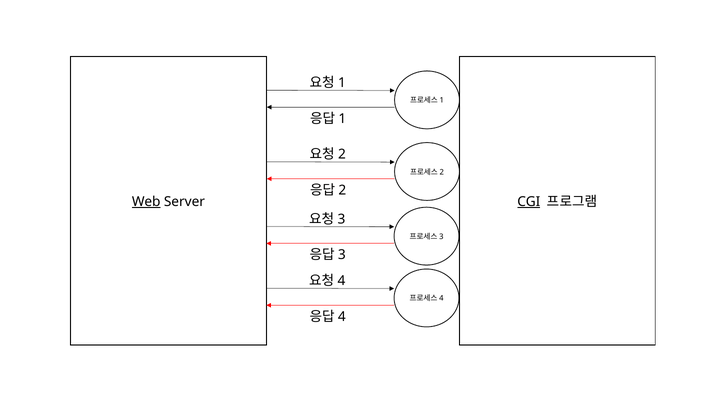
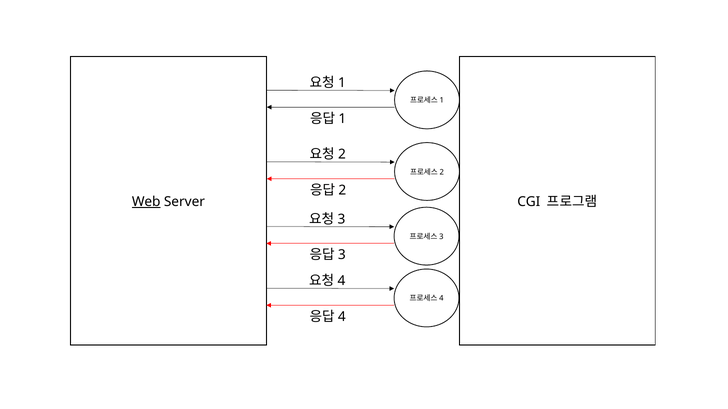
CGI underline: present -> none
